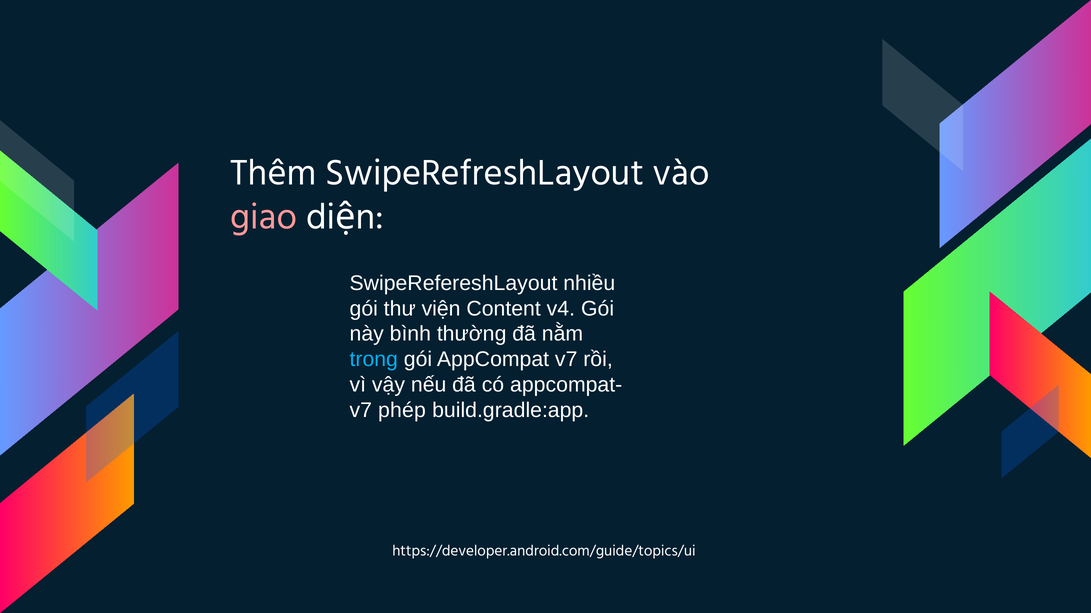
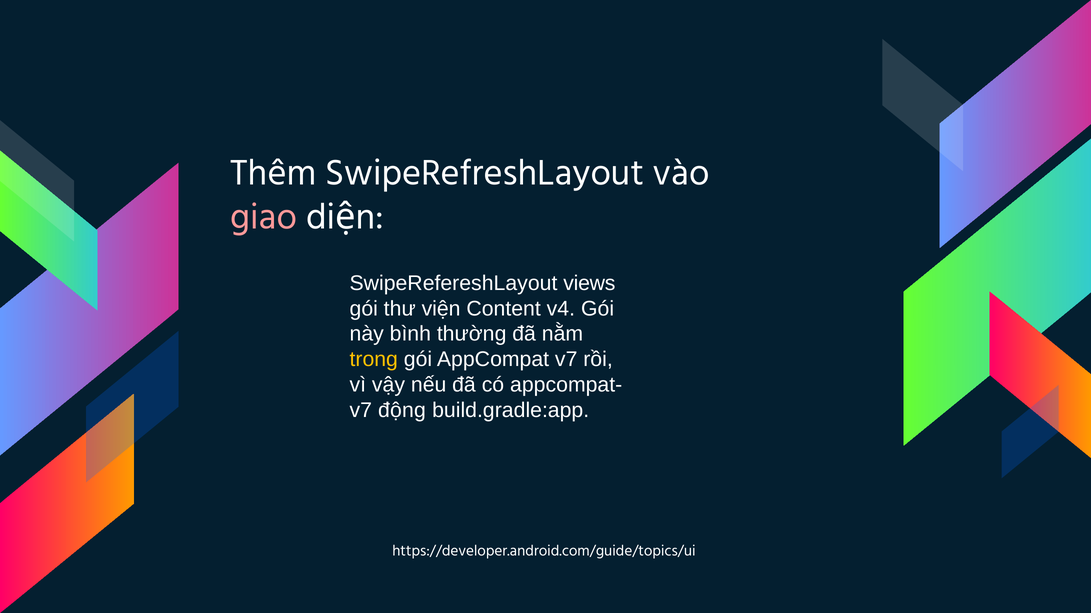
nhiều: nhiều -> views
trong colour: light blue -> yellow
phép: phép -> động
